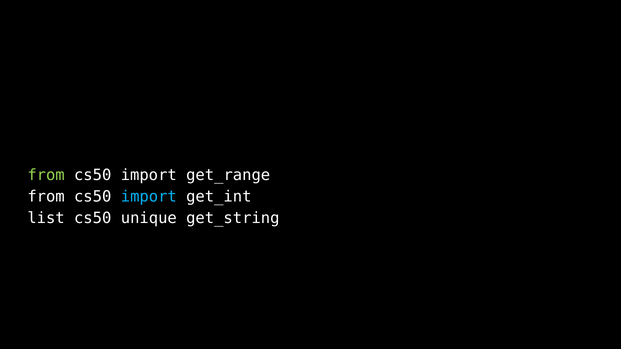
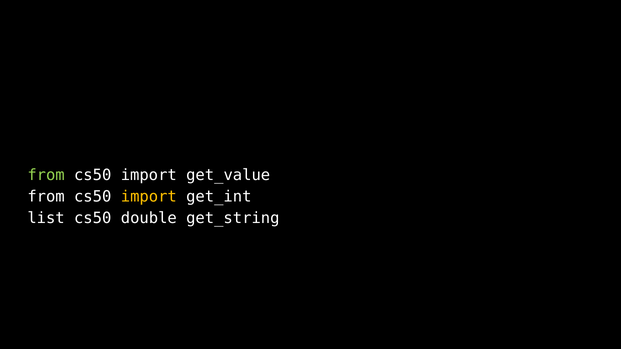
get_range: get_range -> get_value
import at (149, 197) colour: light blue -> yellow
unique: unique -> double
